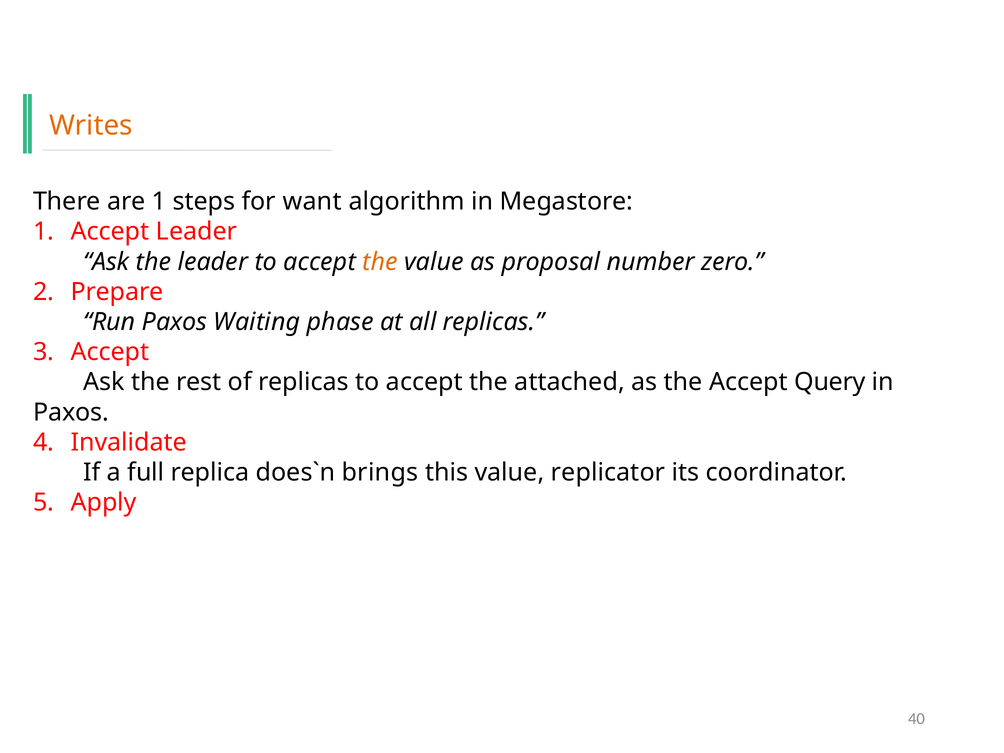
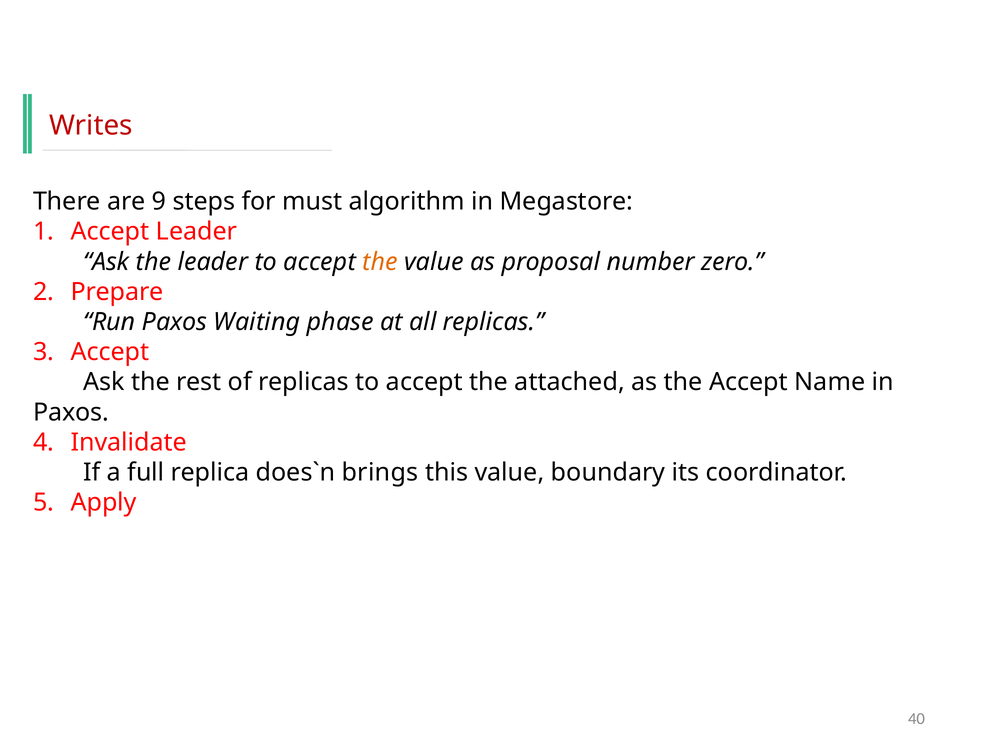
Writes colour: orange -> red
are 1: 1 -> 9
want: want -> must
Query: Query -> Name
replicator: replicator -> boundary
